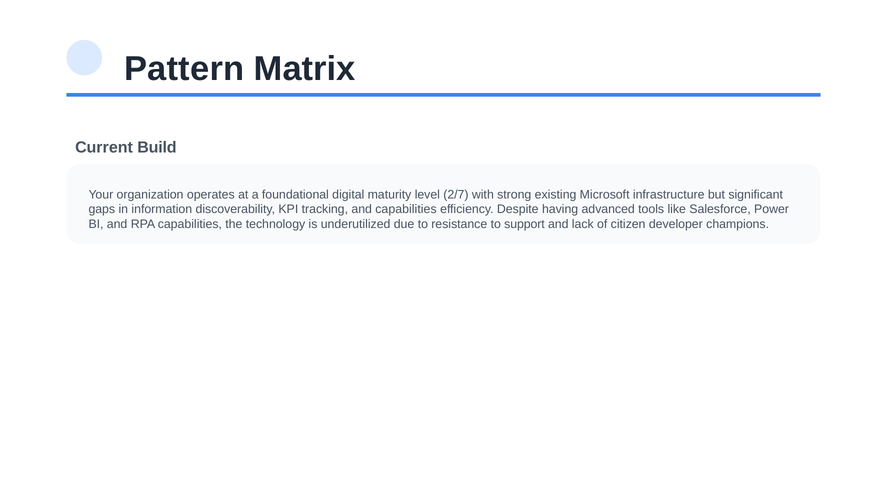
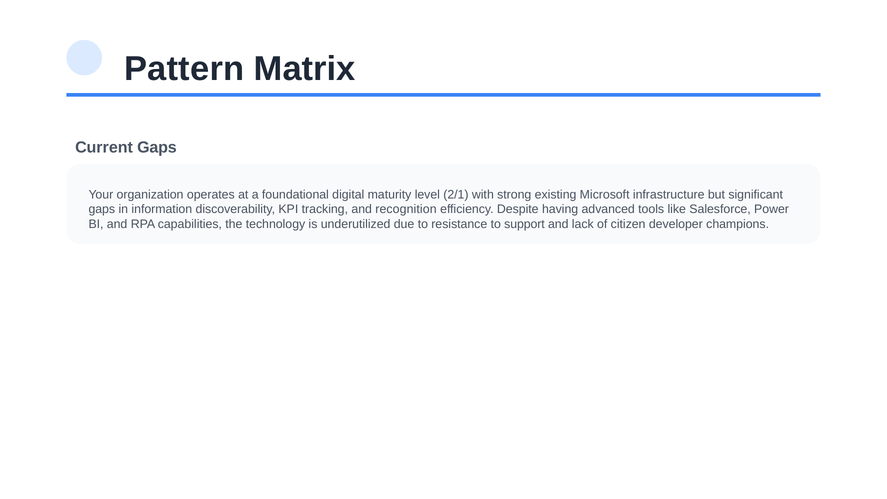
Current Build: Build -> Gaps
2/7: 2/7 -> 2/1
and capabilities: capabilities -> recognition
